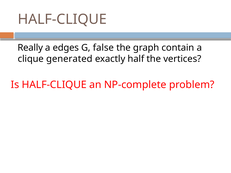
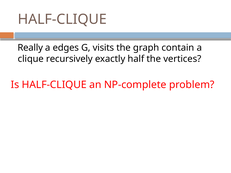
false: false -> visits
generated: generated -> recursively
